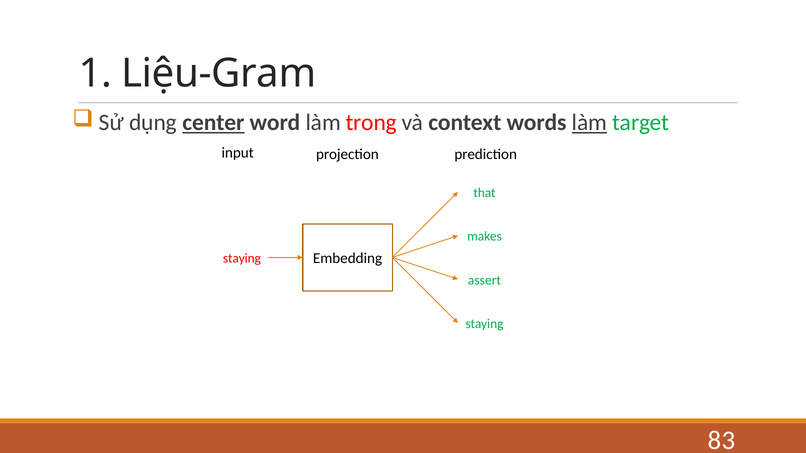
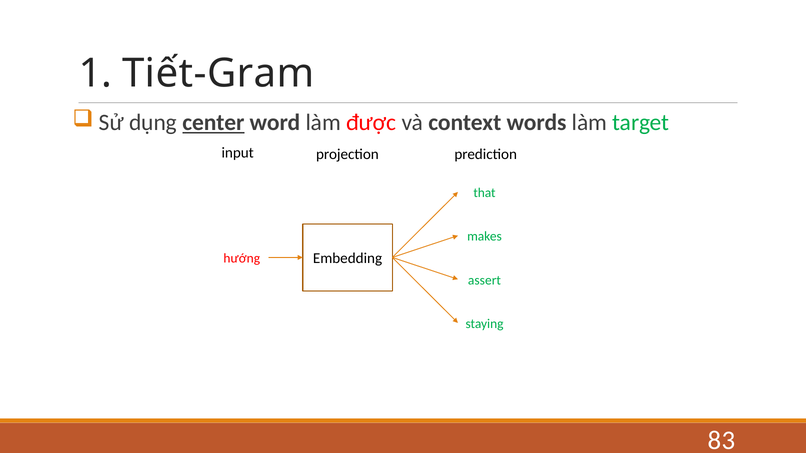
Liệu-Gram: Liệu-Gram -> Tiết-Gram
trong: trong -> được
làm at (589, 123) underline: present -> none
staying at (242, 259): staying -> hướng
